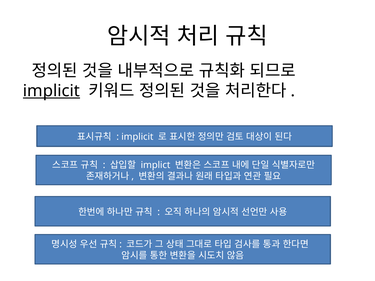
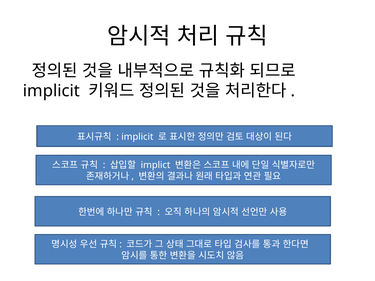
implicit at (51, 91) underline: present -> none
